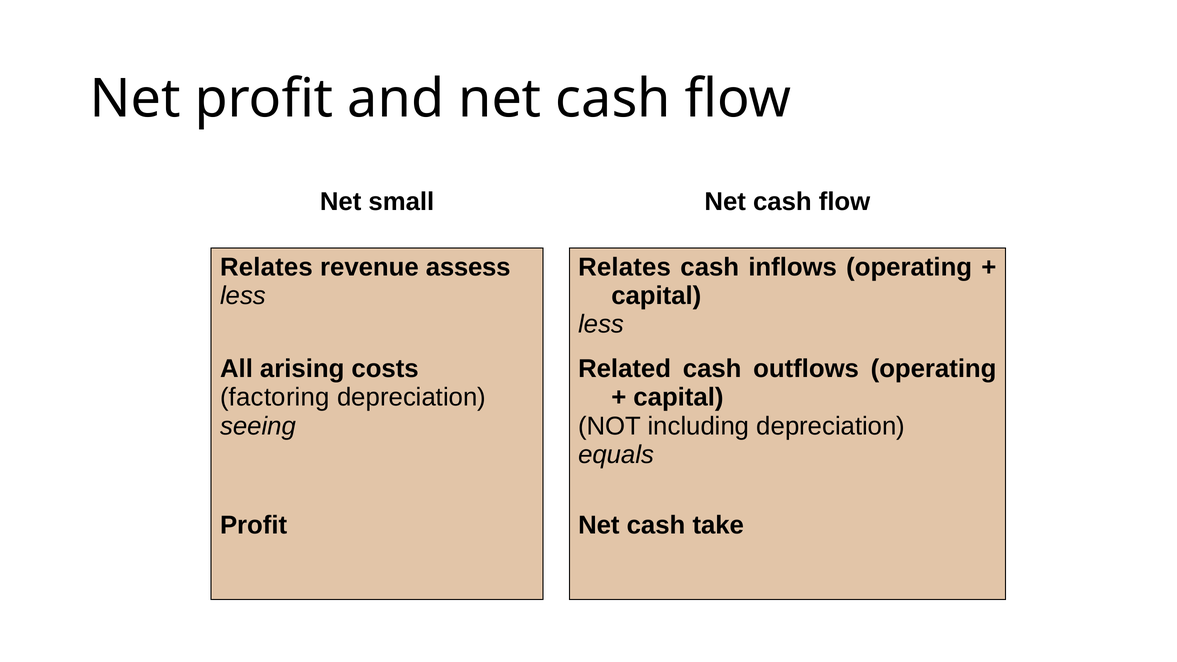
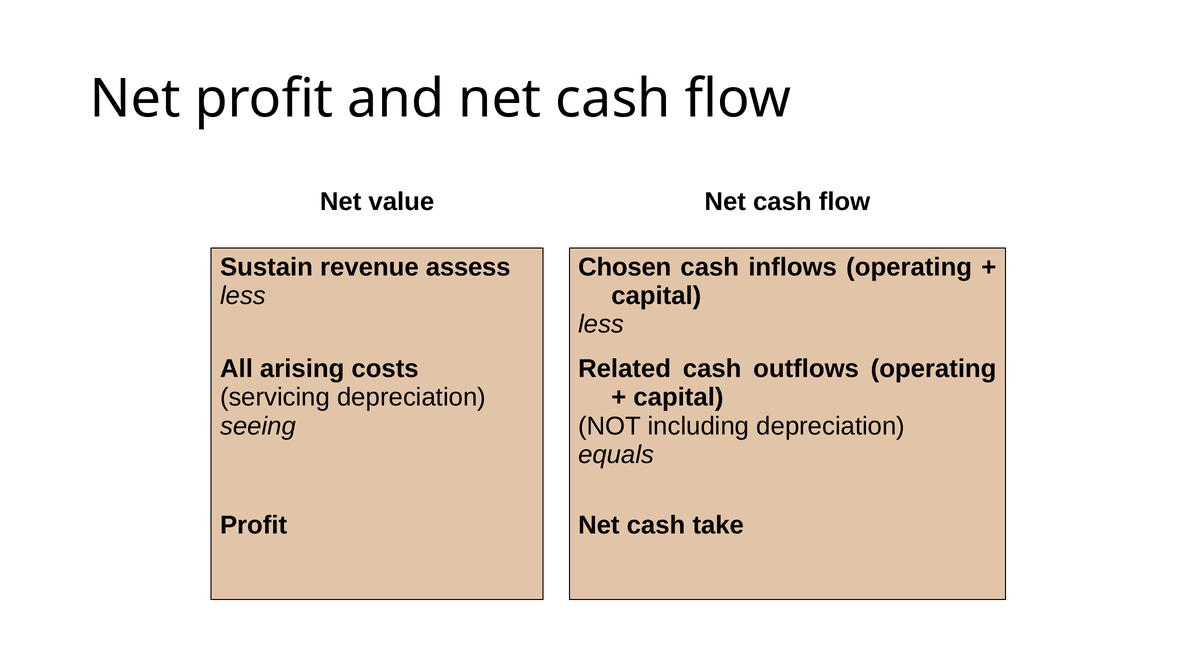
small: small -> value
Relates at (266, 267): Relates -> Sustain
Relates at (625, 267): Relates -> Chosen
factoring: factoring -> servicing
